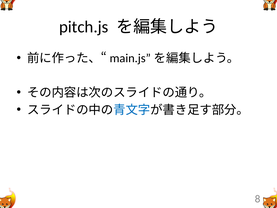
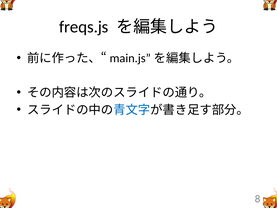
pitch.js: pitch.js -> freqs.js
